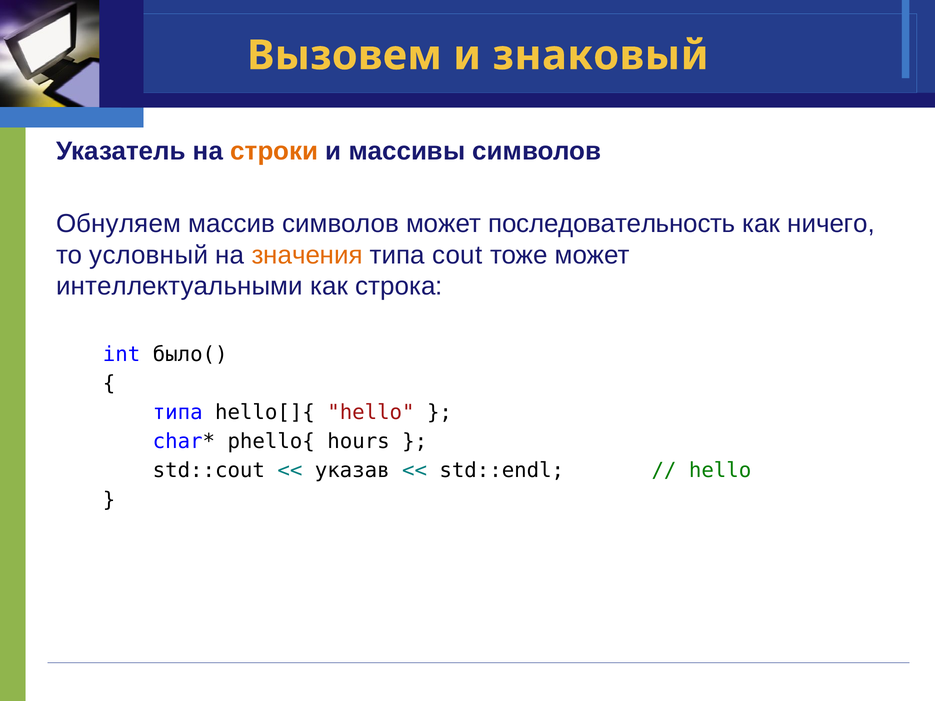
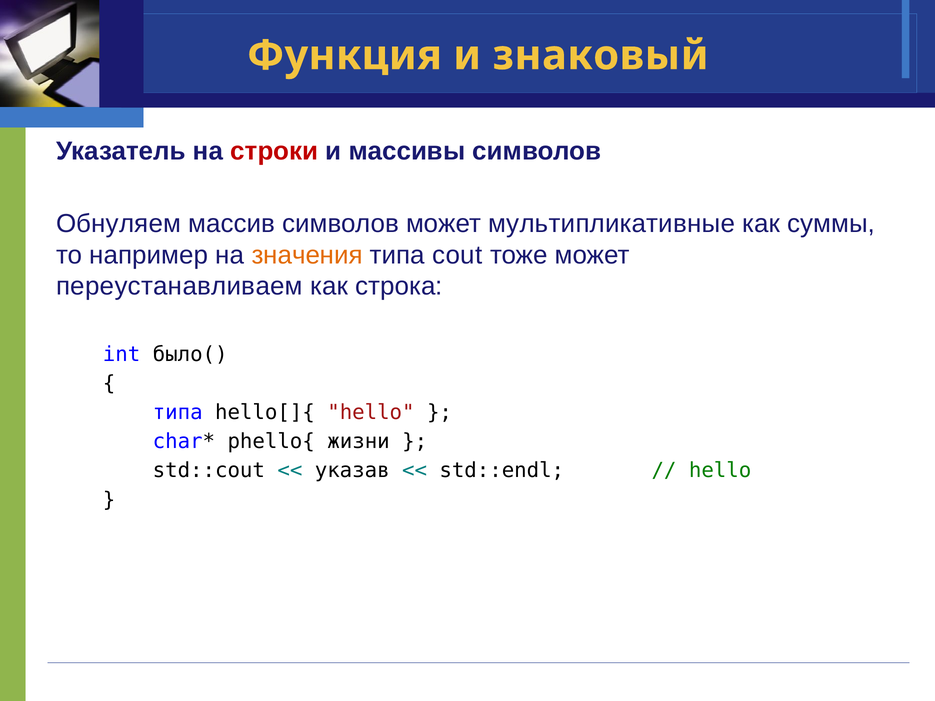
Вызовем: Вызовем -> Функция
строки colour: orange -> red
последовательность: последовательность -> мультипликативные
ничего: ничего -> суммы
условный: условный -> например
интеллектуальными: интеллектуальными -> переустанавливаем
hours: hours -> жизни
